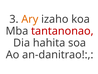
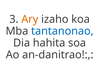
tantanonao colour: red -> blue
